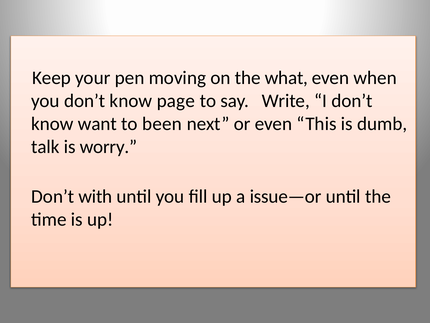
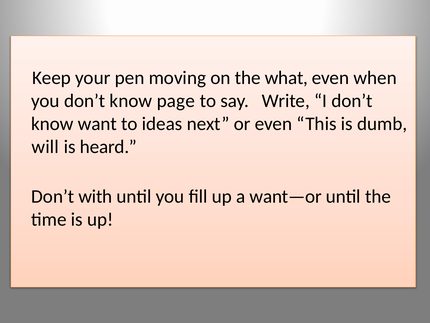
been: been -> ideas
talk: talk -> will
worry: worry -> heard
issue—or: issue—or -> want—or
